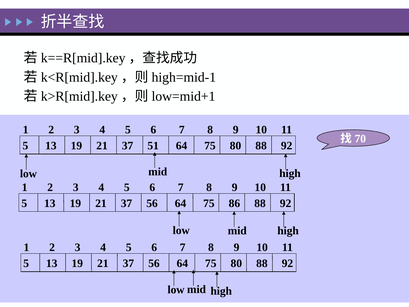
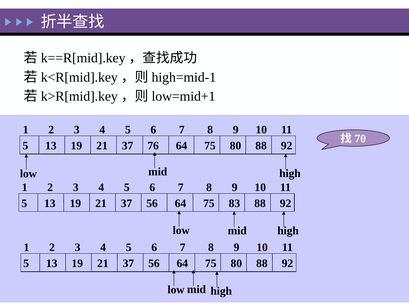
51: 51 -> 76
86: 86 -> 83
